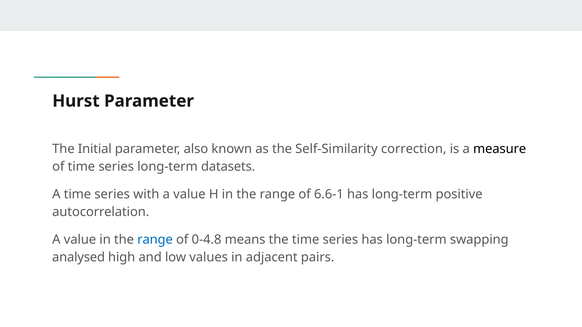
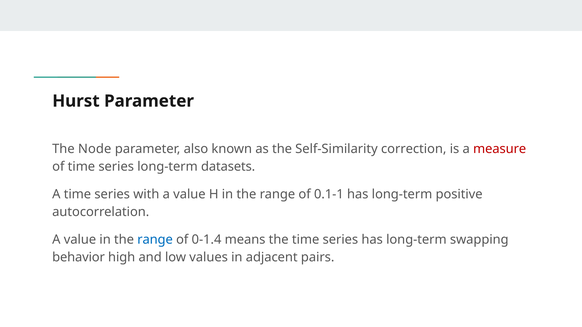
Initial: Initial -> Node
measure colour: black -> red
6.6-1: 6.6-1 -> 0.1-1
0-4.8: 0-4.8 -> 0-1.4
analysed: analysed -> behavior
